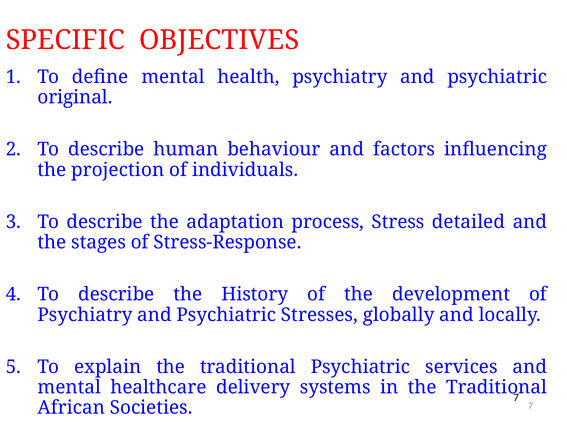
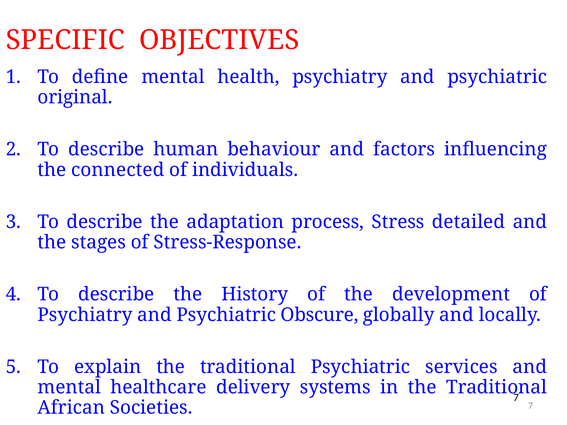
projection: projection -> connected
Stresses: Stresses -> Obscure
